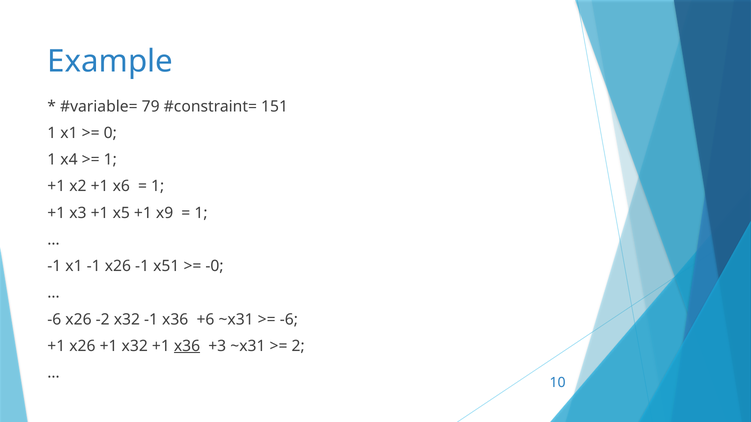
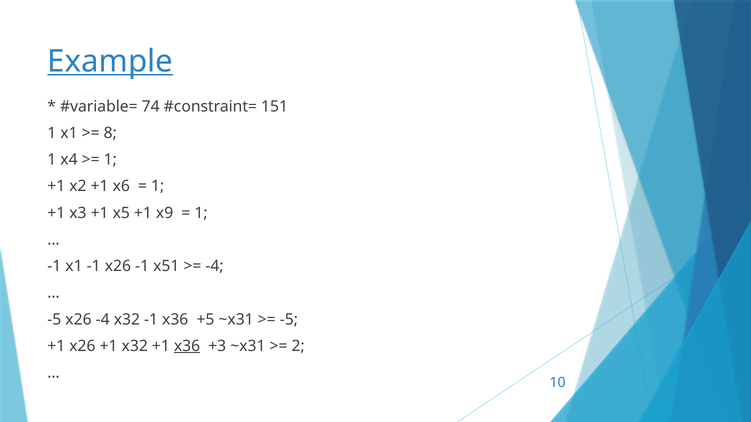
Example underline: none -> present
79: 79 -> 74
0: 0 -> 8
-0 at (215, 266): -0 -> -4
-6 at (54, 320): -6 -> -5
x26 -2: -2 -> -4
+6: +6 -> +5
-6 at (289, 320): -6 -> -5
